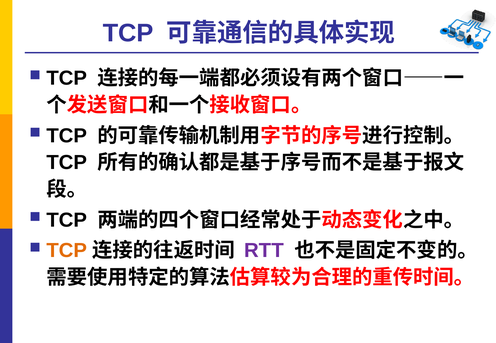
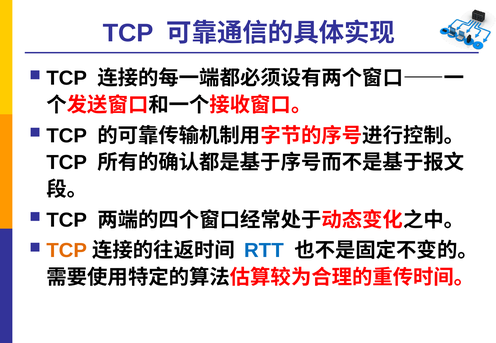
RTT colour: purple -> blue
